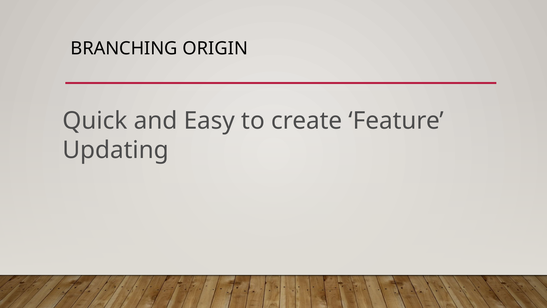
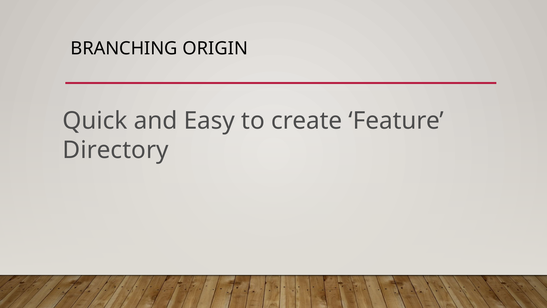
Updating: Updating -> Directory
